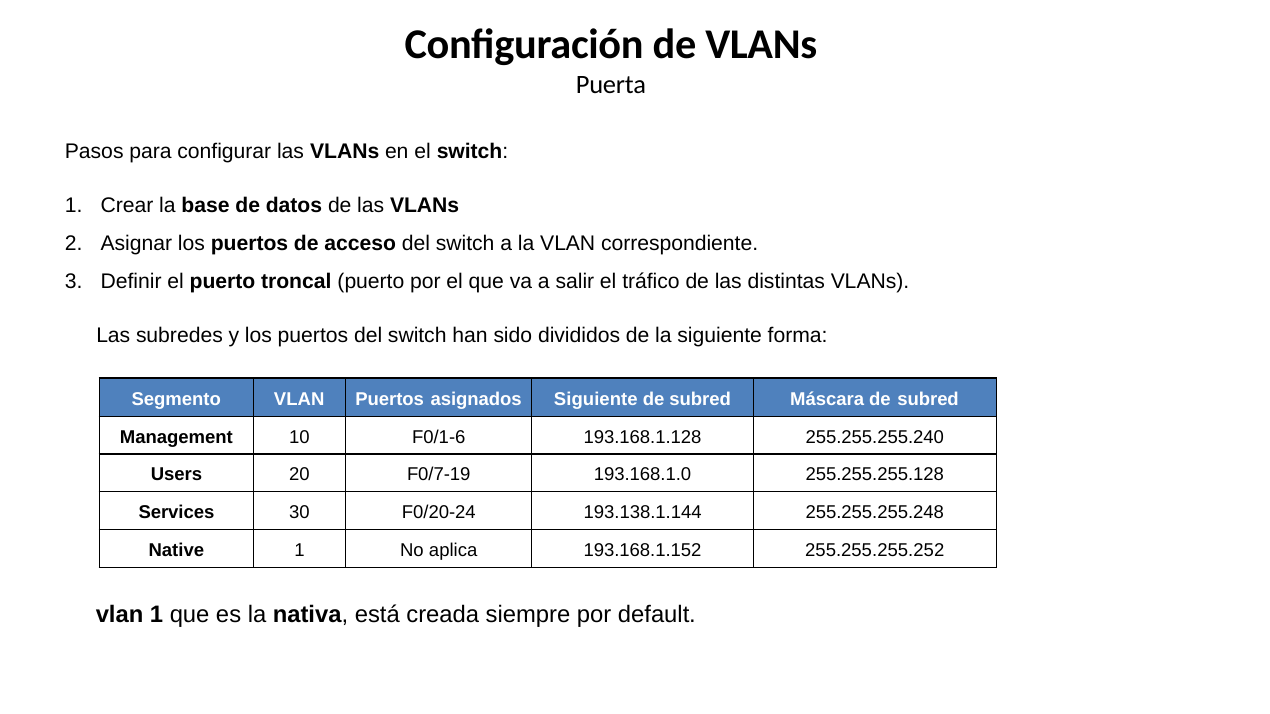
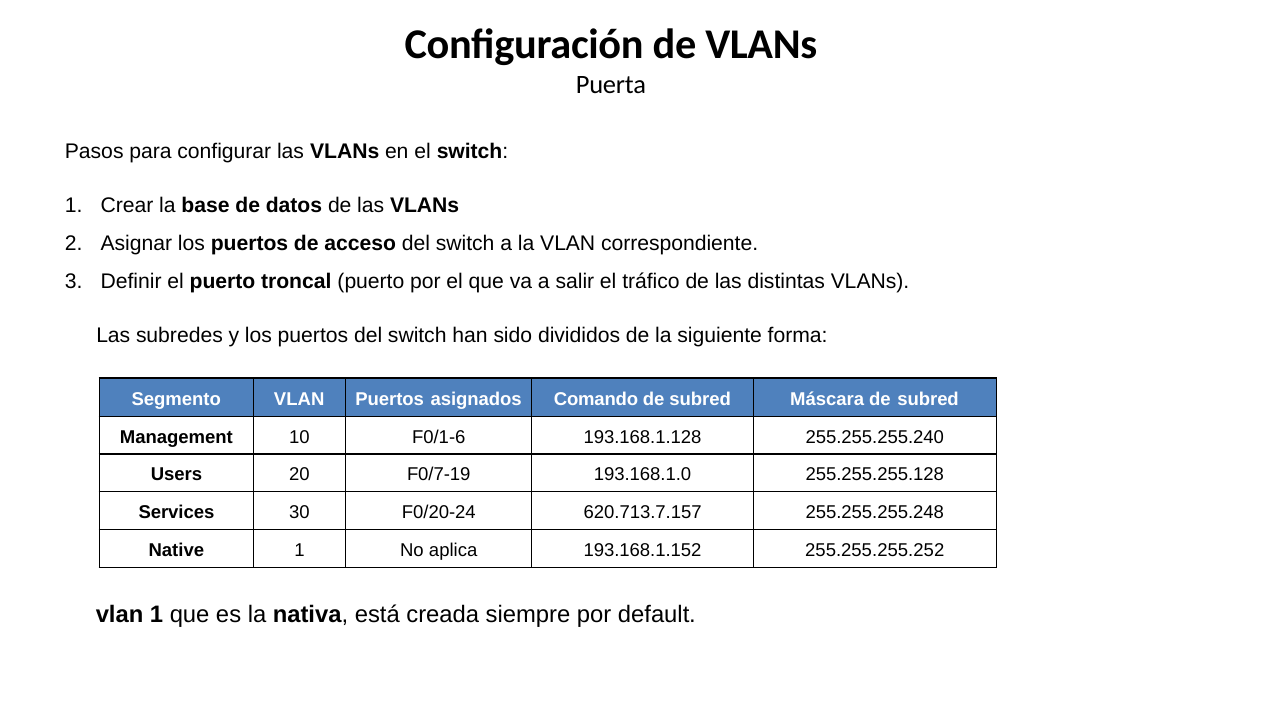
asignados Siguiente: Siguiente -> Comando
193.138.1.144: 193.138.1.144 -> 620.713.7.157
